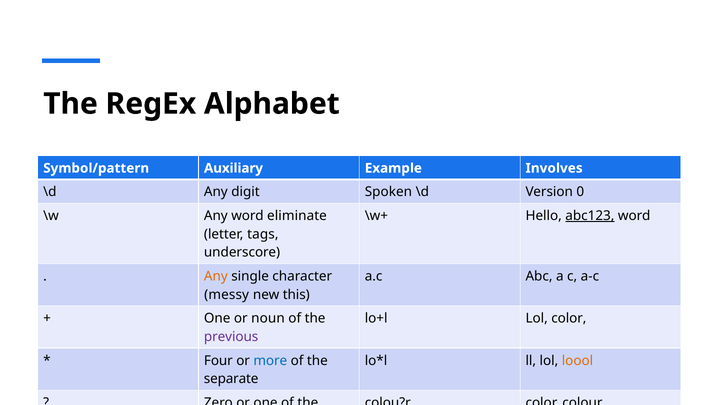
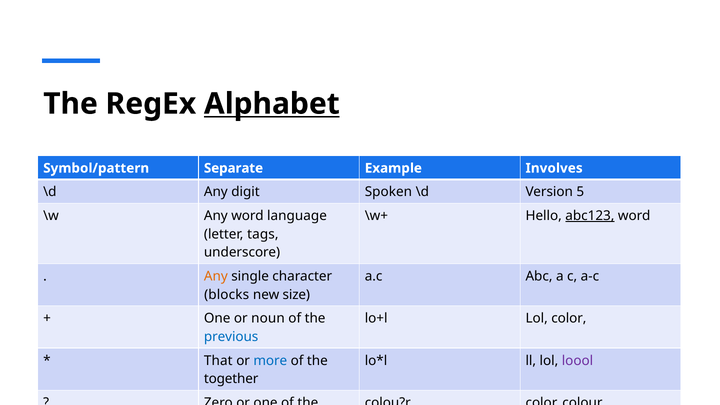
Alphabet underline: none -> present
Auxiliary: Auxiliary -> Separate
0: 0 -> 5
eliminate: eliminate -> language
messy: messy -> blocks
this: this -> size
previous at (231, 337) colour: purple -> blue
Four: Four -> That
loool colour: orange -> purple
separate: separate -> together
